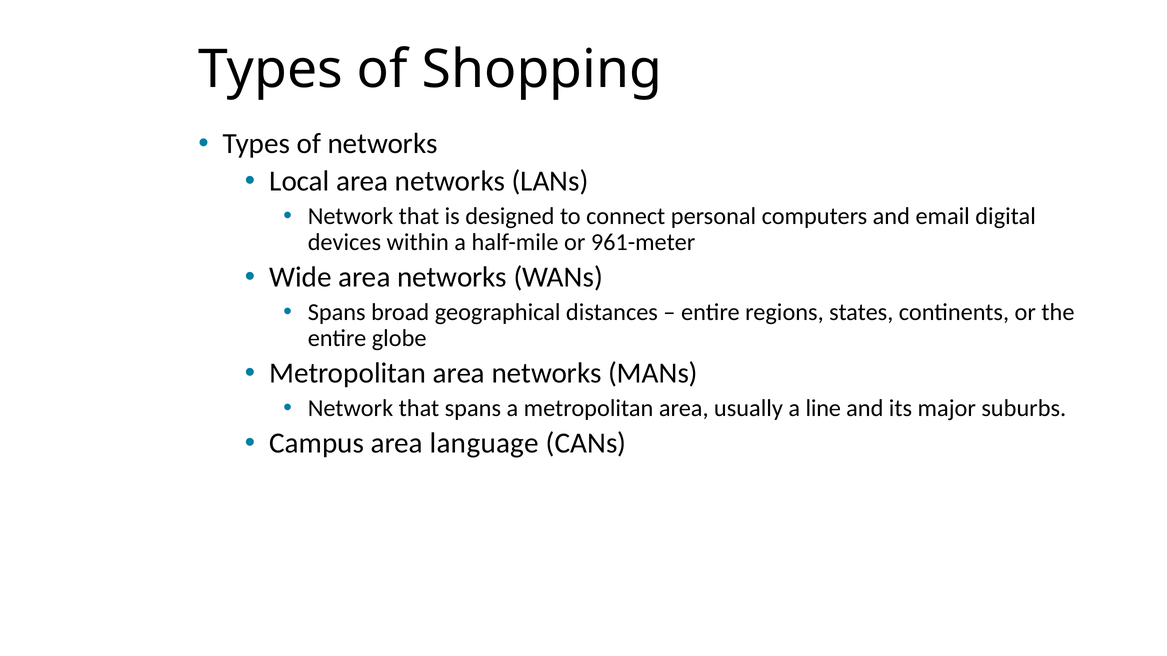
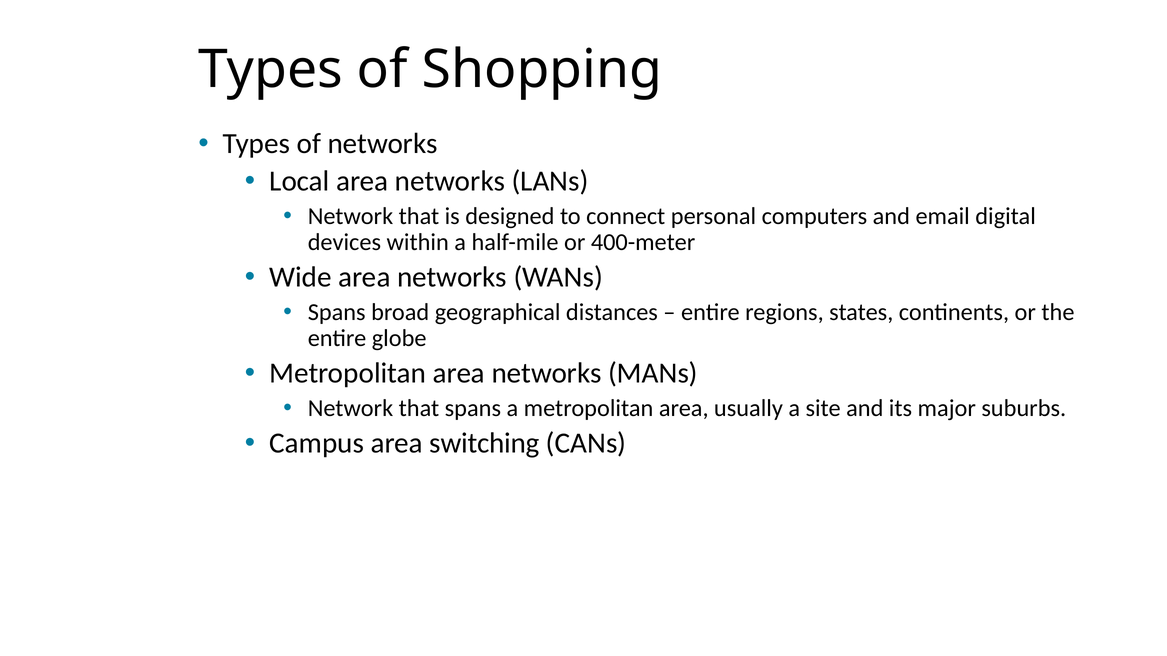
961-meter: 961-meter -> 400-meter
line: line -> site
language: language -> switching
